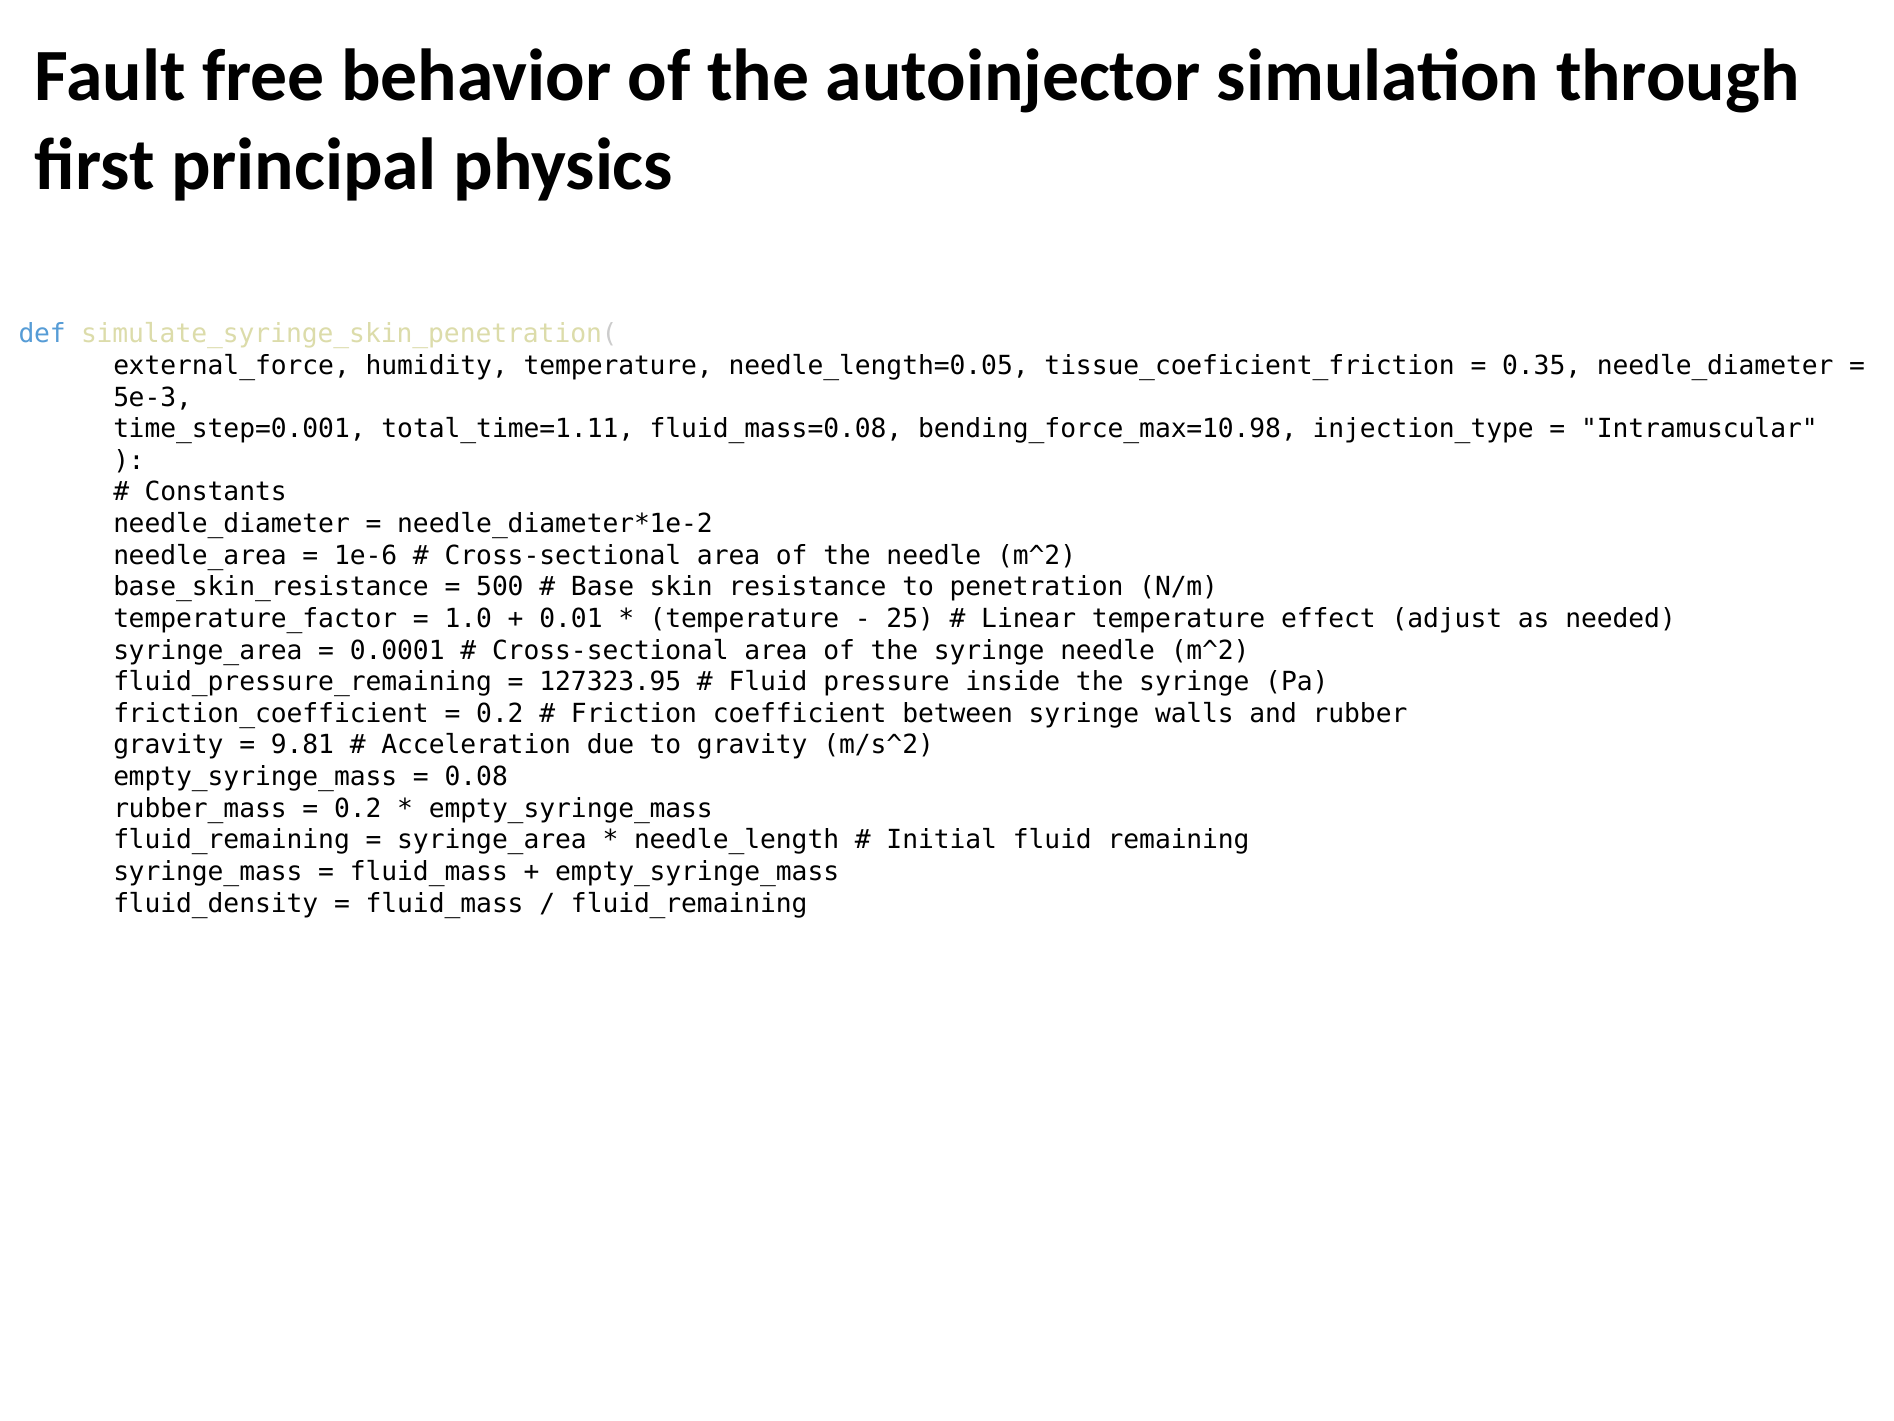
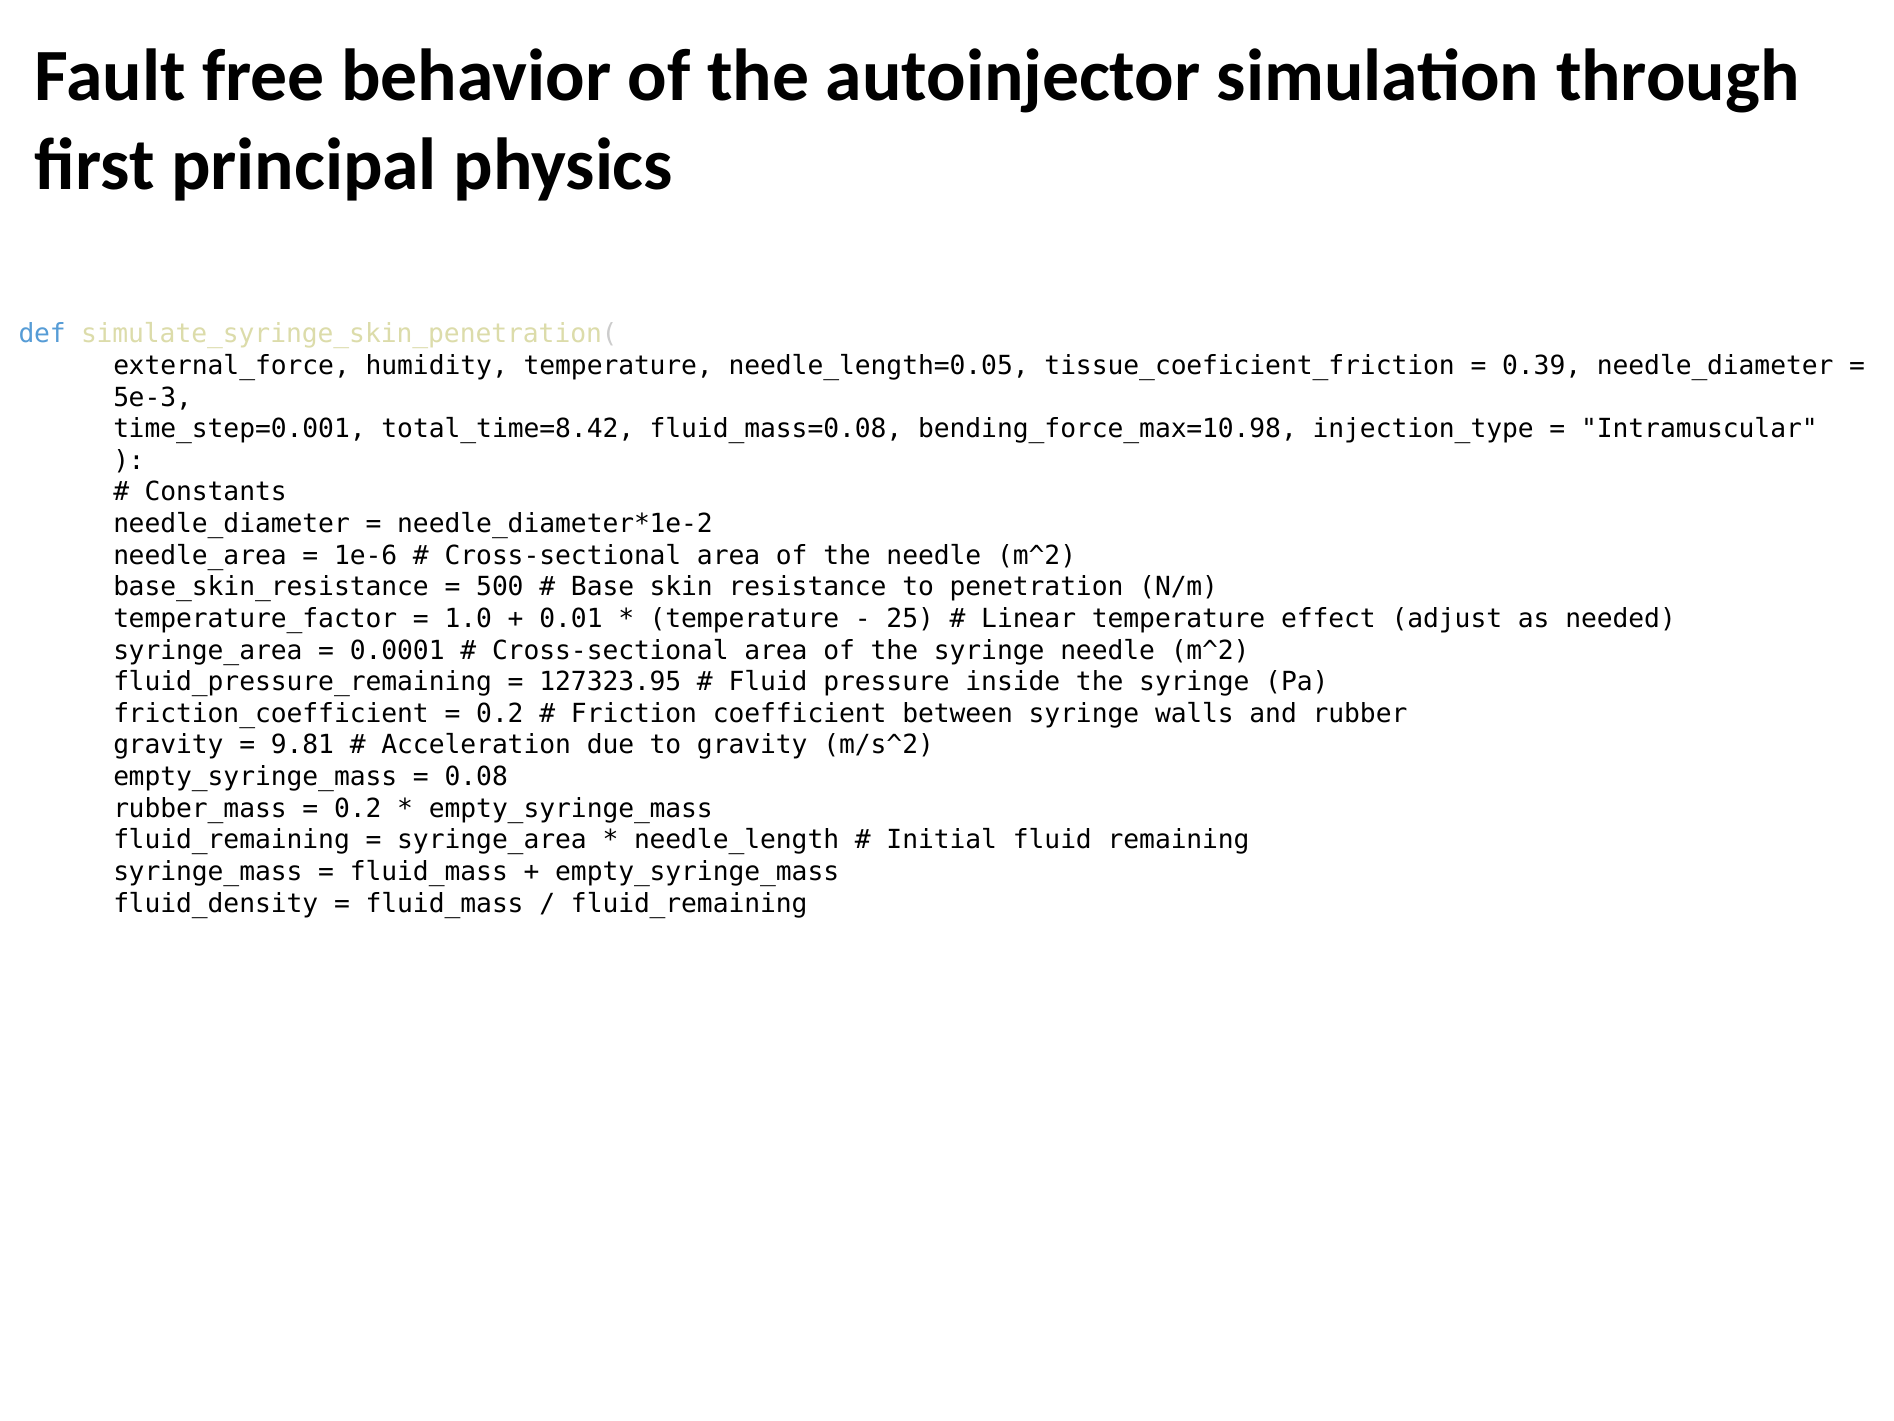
0.35: 0.35 -> 0.39
total_time=1.11: total_time=1.11 -> total_time=8.42
